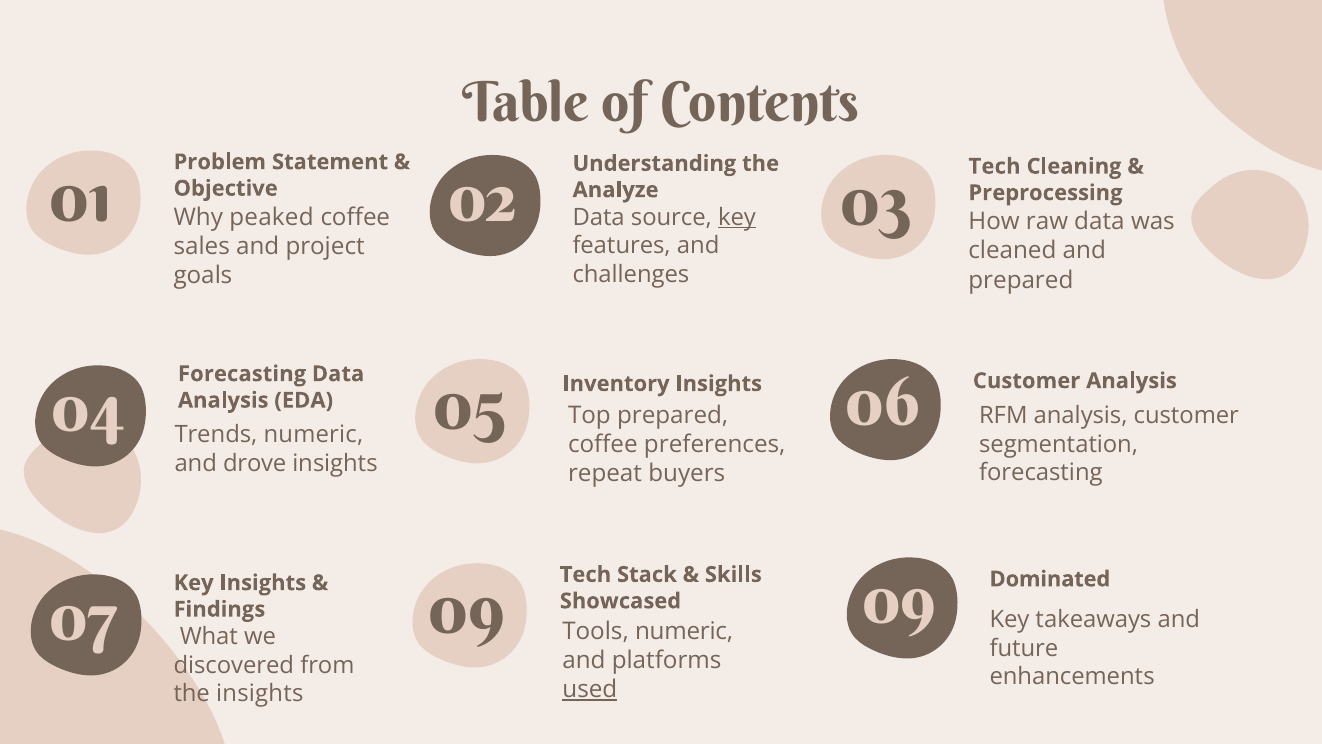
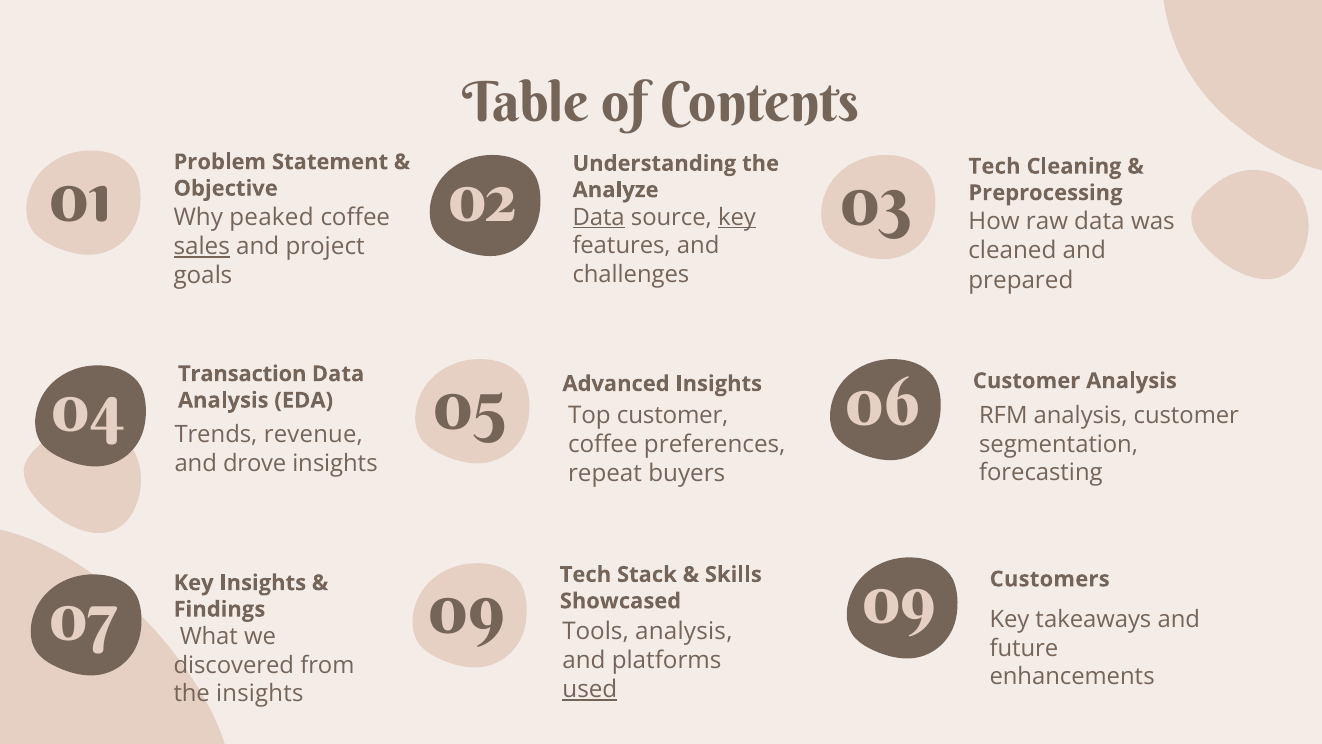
Data at (599, 217) underline: none -> present
sales underline: none -> present
Forecasting at (242, 374): Forecasting -> Transaction
Inventory: Inventory -> Advanced
Trends numeric: numeric -> revenue
Top prepared: prepared -> customer
Dominated: Dominated -> Customers
Tools numeric: numeric -> analysis
